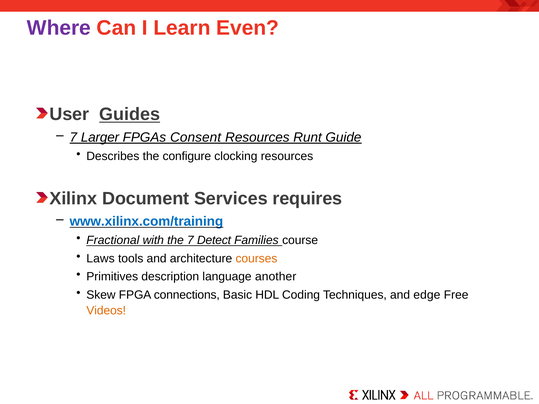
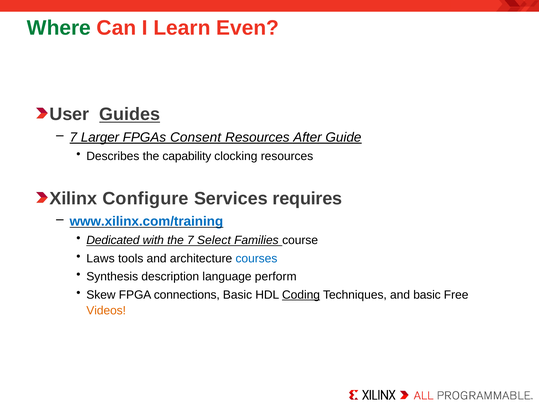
Where colour: purple -> green
Runt: Runt -> After
configure: configure -> capability
Document: Document -> Configure
Fractional: Fractional -> Dedicated
Detect: Detect -> Select
courses colour: orange -> blue
Primitives: Primitives -> Synthesis
another: another -> perform
Coding underline: none -> present
and edge: edge -> basic
